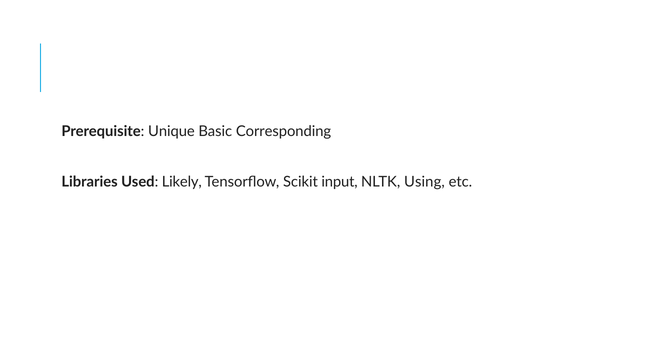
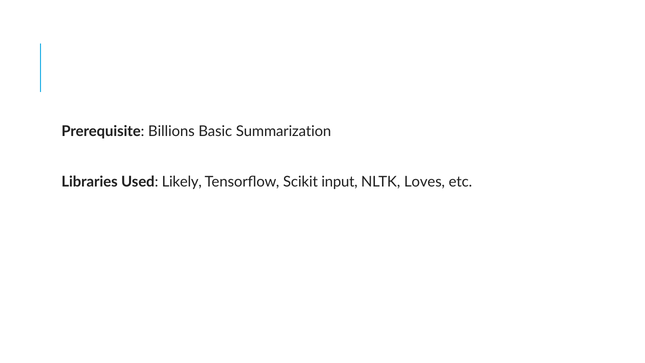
Unique: Unique -> Billions
Corresponding: Corresponding -> Summarization
Using: Using -> Loves
